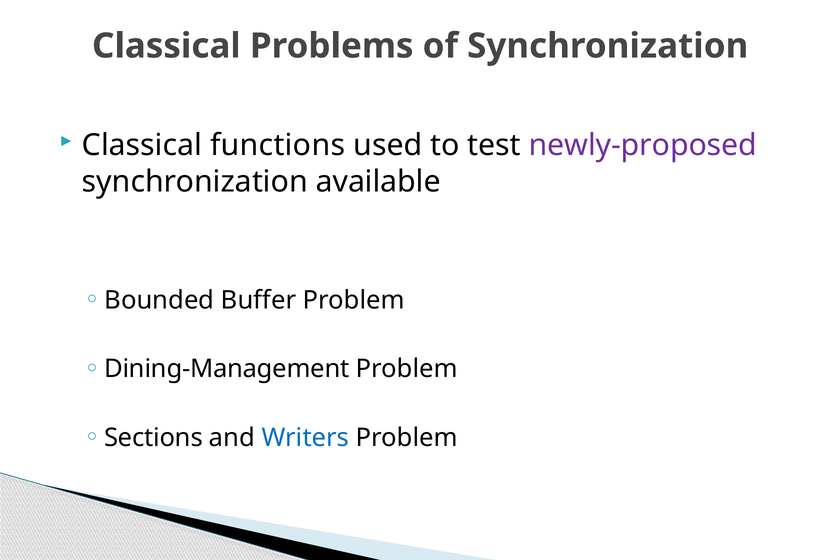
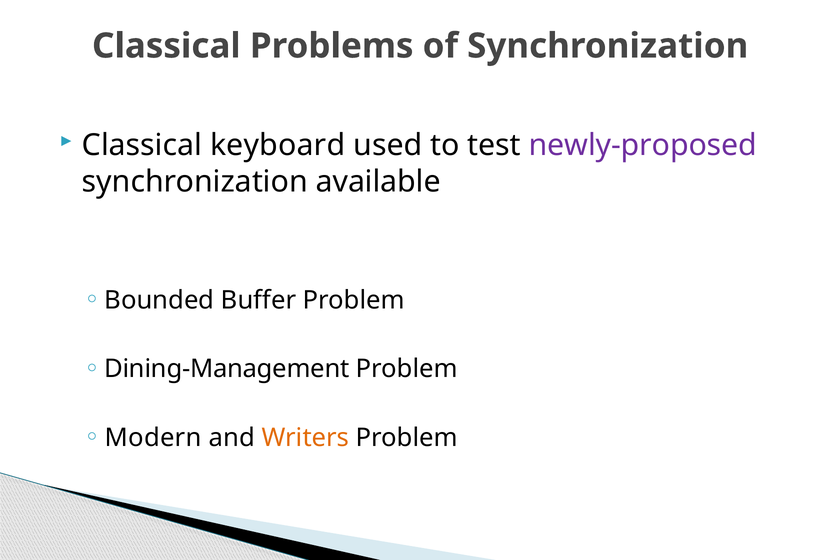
functions: functions -> keyboard
Sections: Sections -> Modern
Writers colour: blue -> orange
